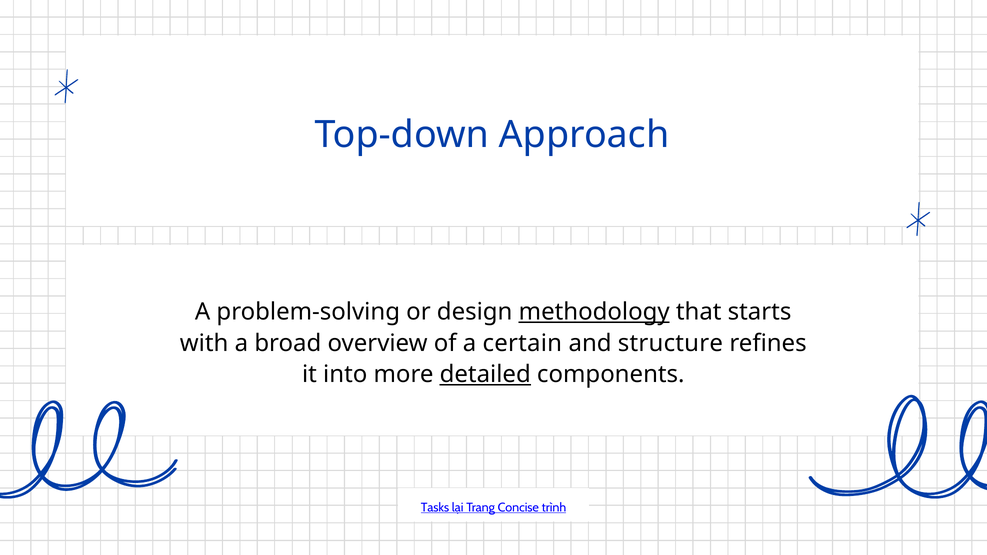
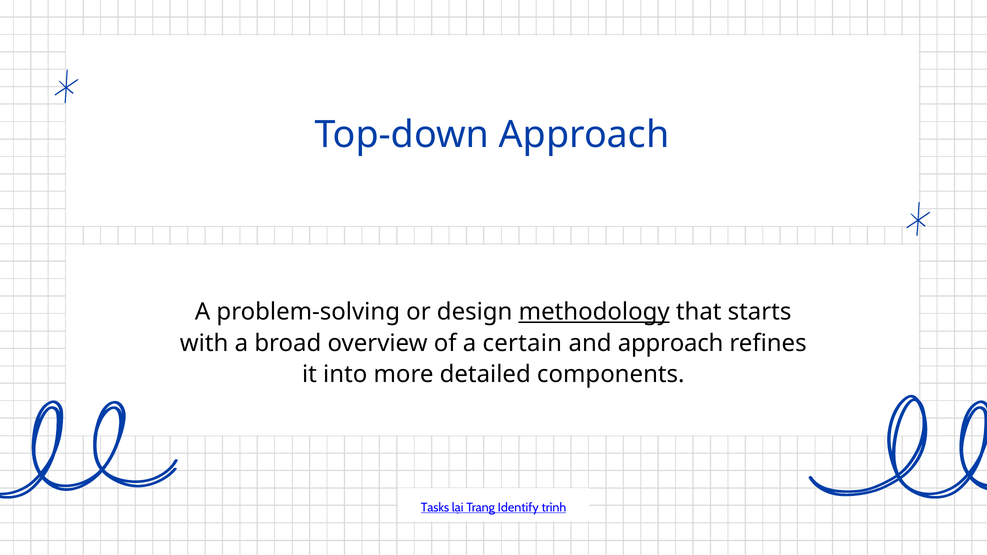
and structure: structure -> approach
detailed underline: present -> none
Concise: Concise -> Identify
